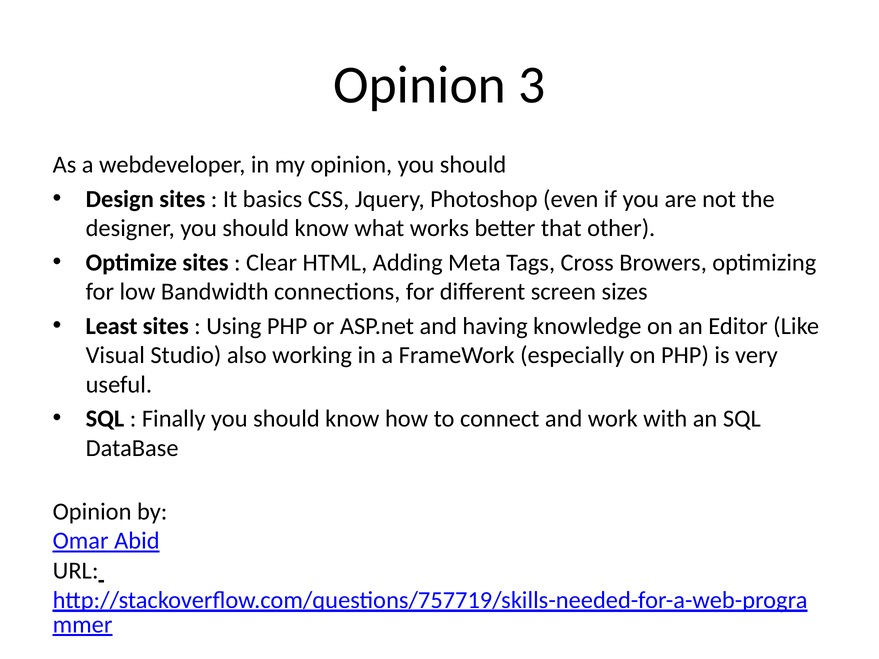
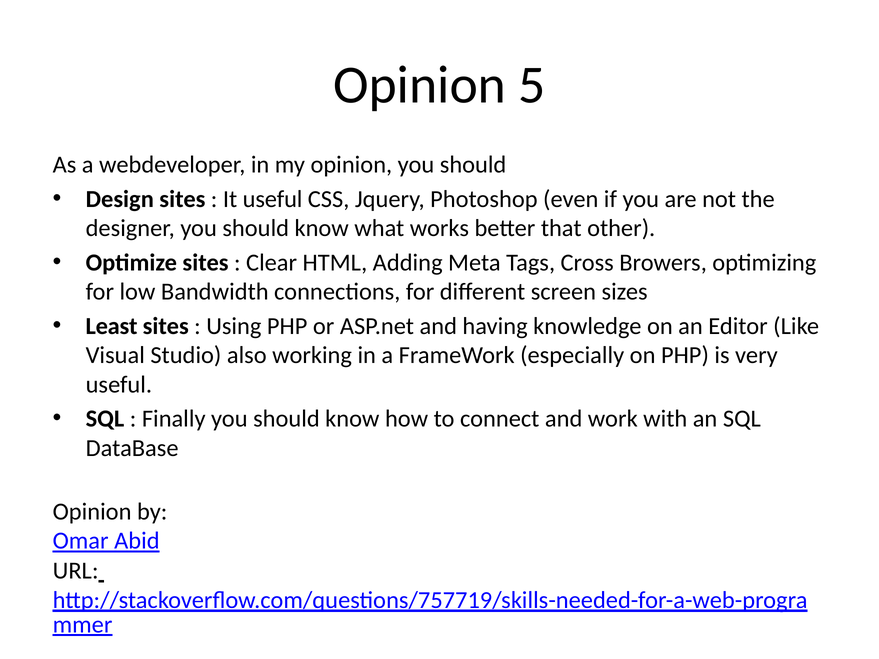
3: 3 -> 5
It basics: basics -> useful
